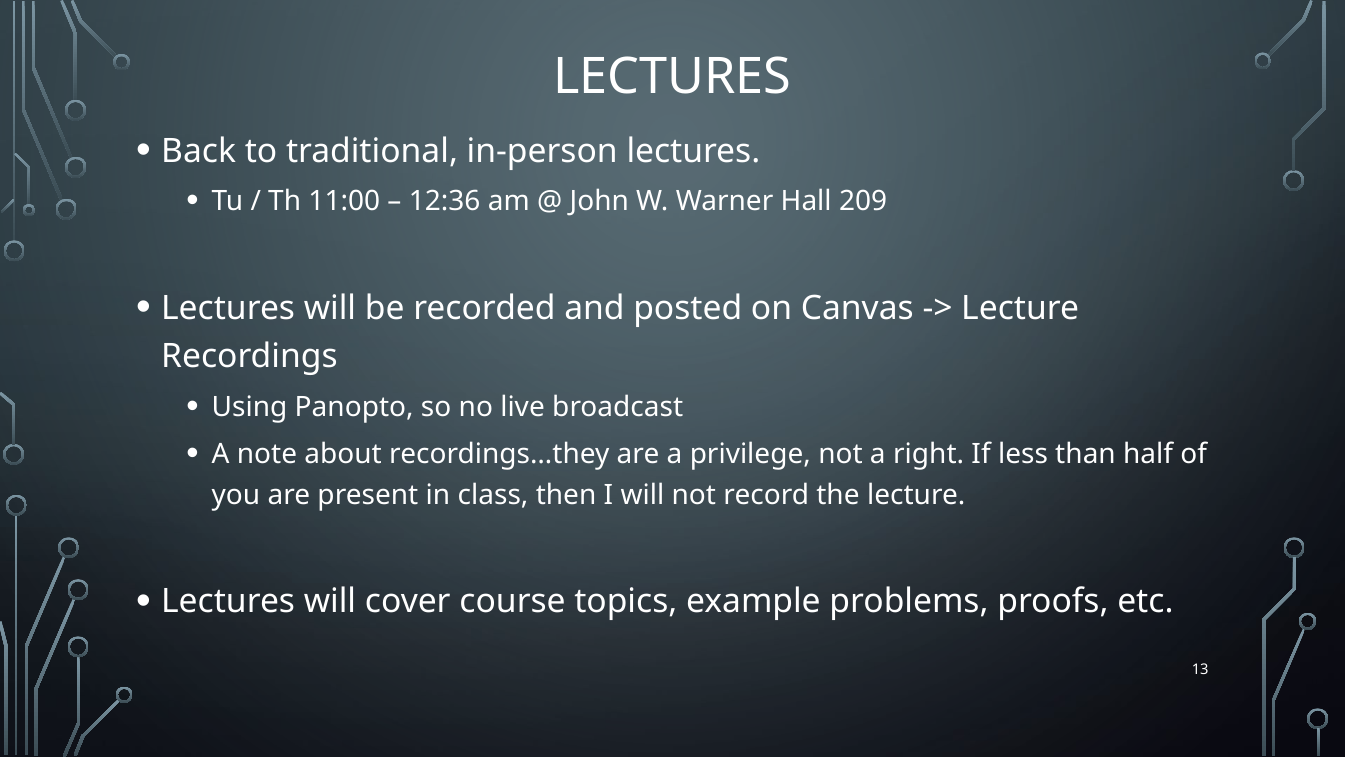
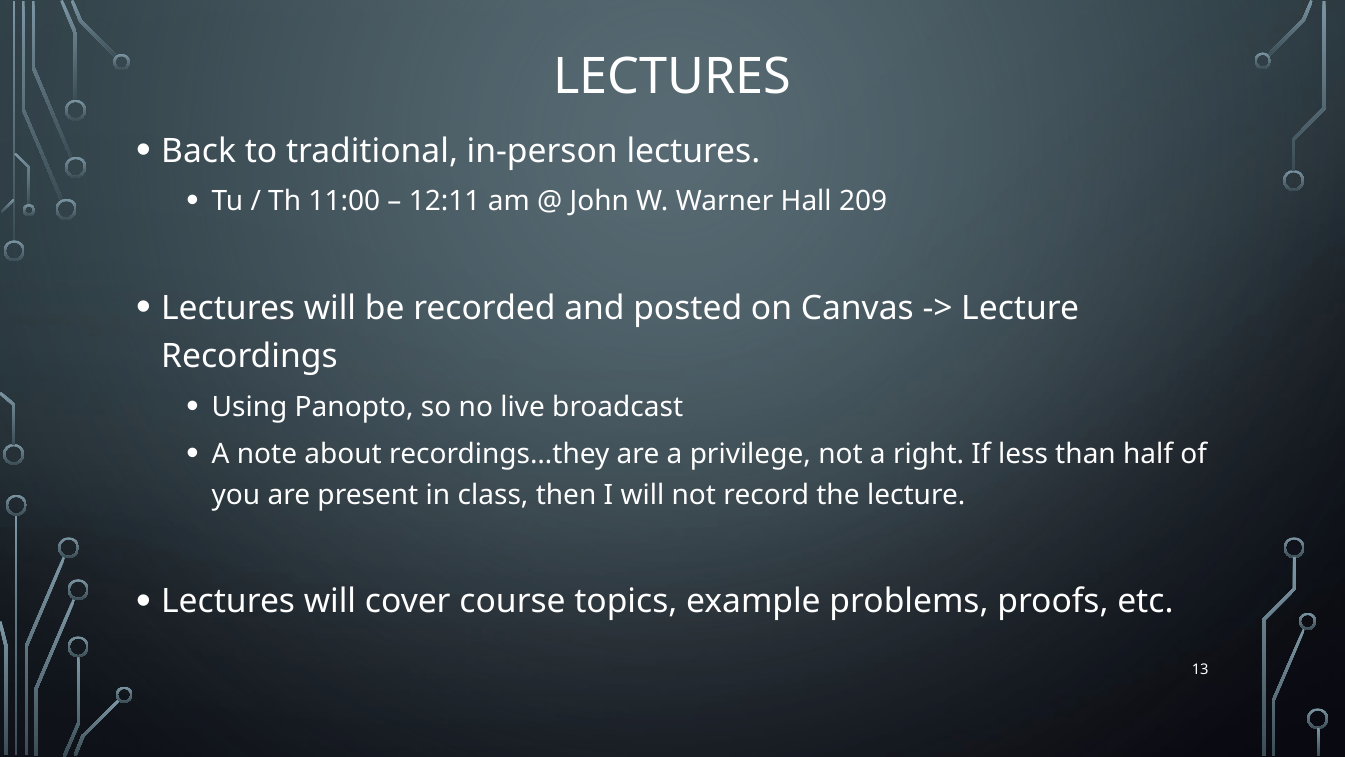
12:36: 12:36 -> 12:11
